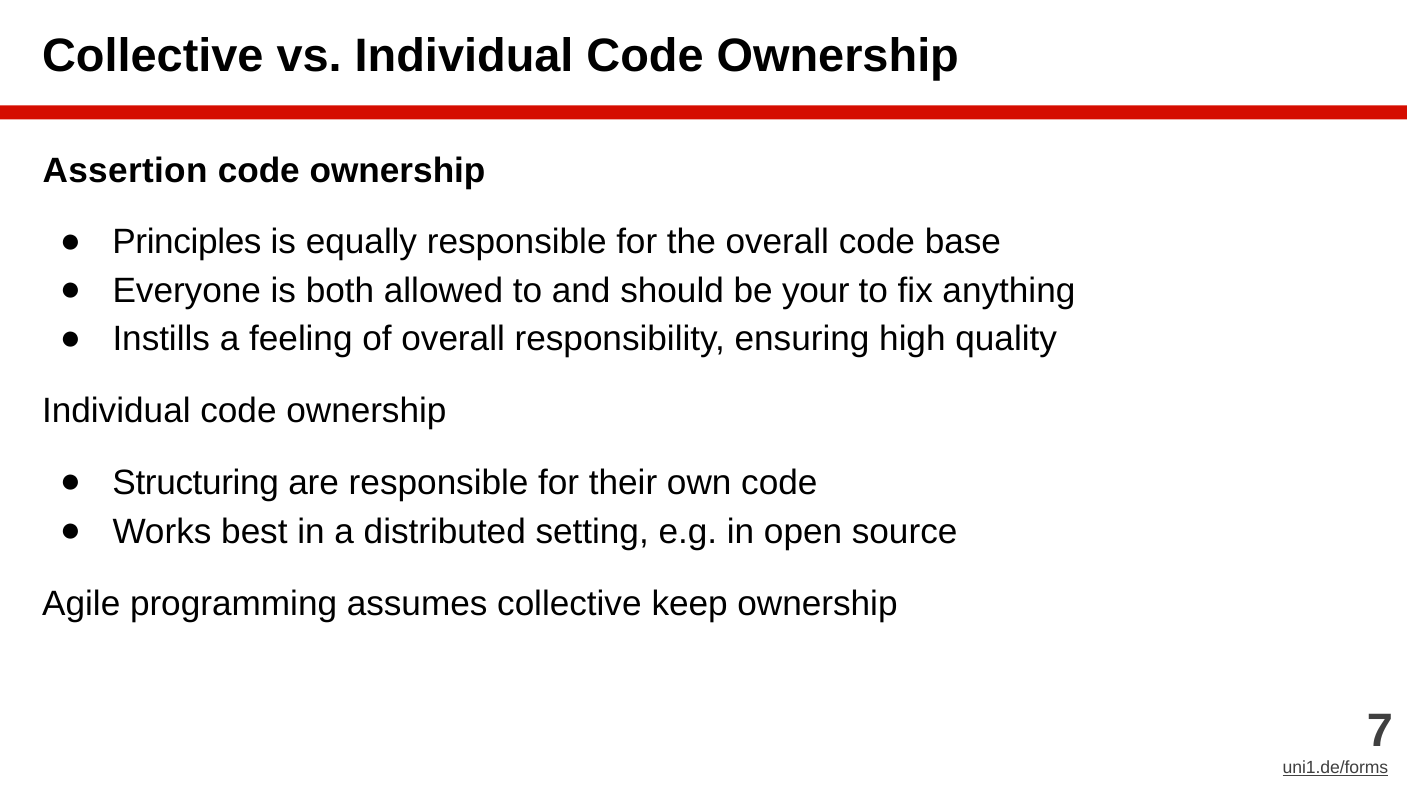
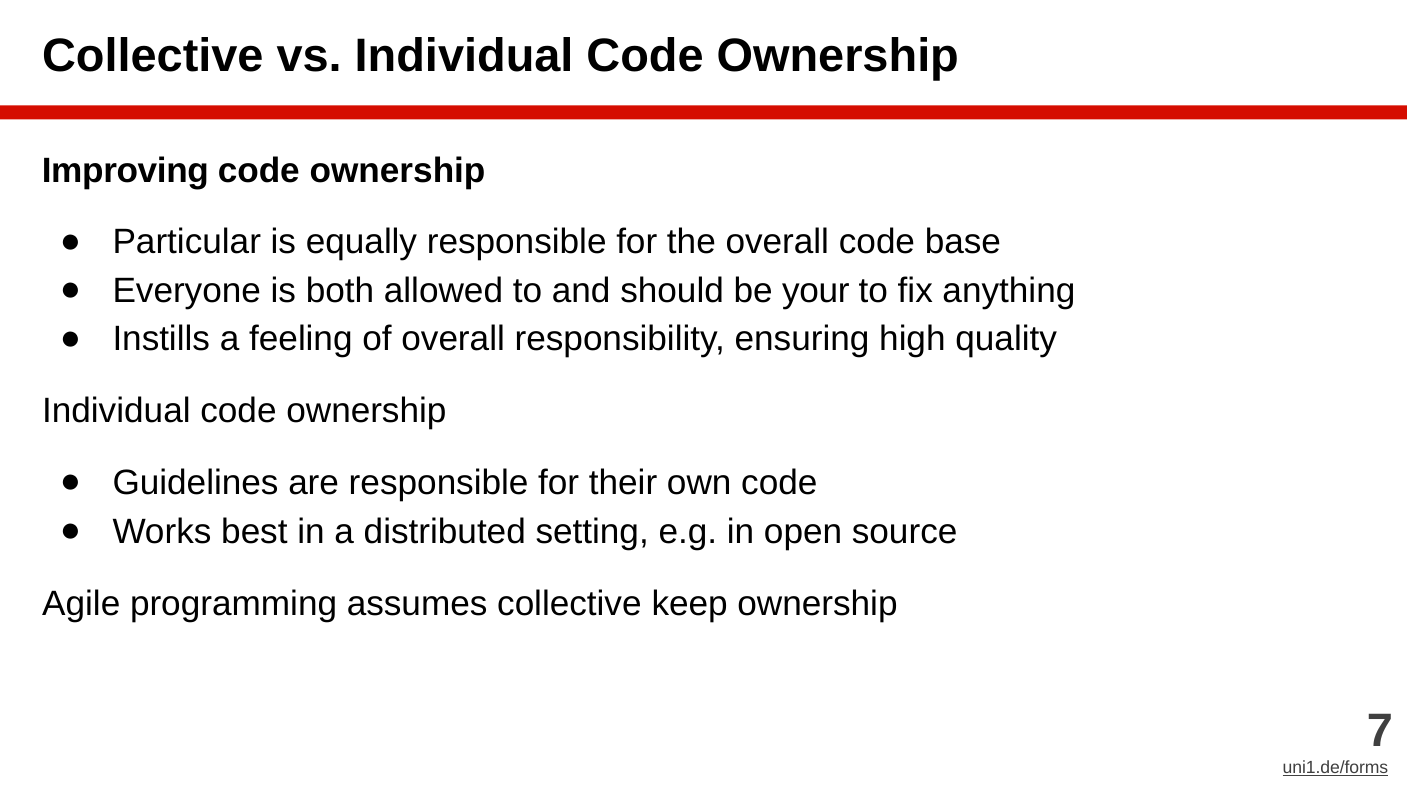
Assertion: Assertion -> Improving
Principles: Principles -> Particular
Structuring: Structuring -> Guidelines
